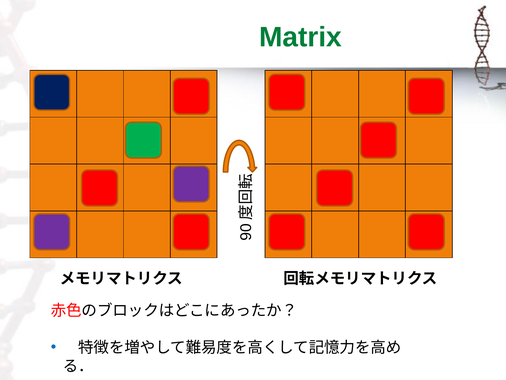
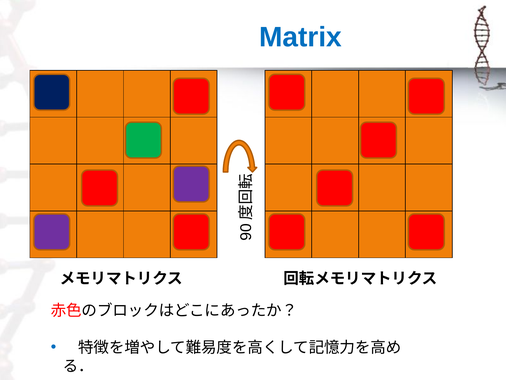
Matrix colour: green -> blue
